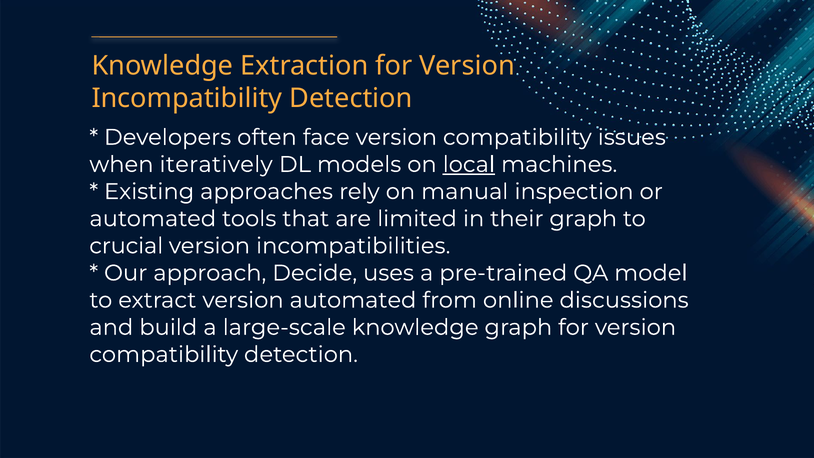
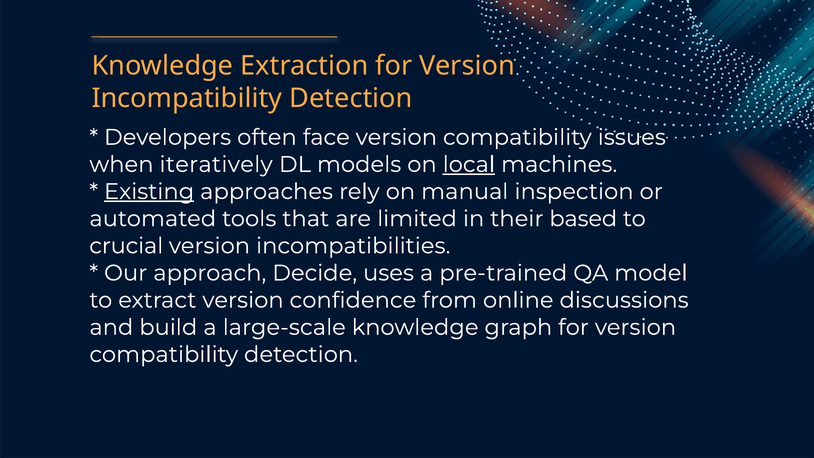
Existing underline: none -> present
their graph: graph -> based
version automated: automated -> confidence
